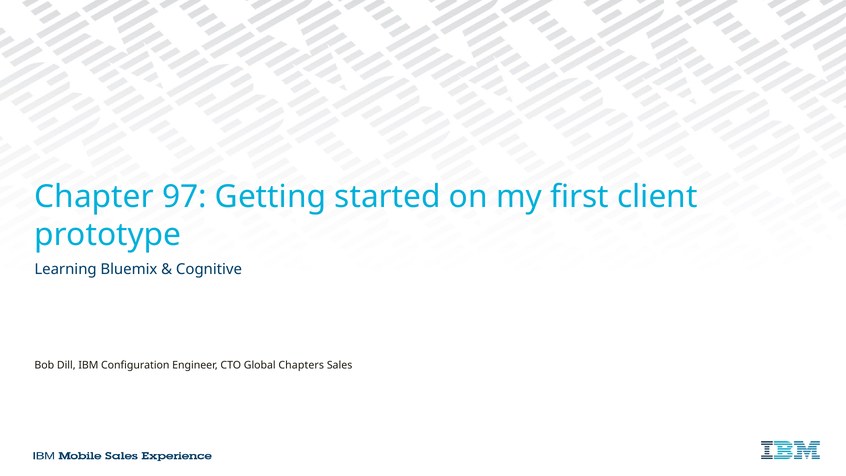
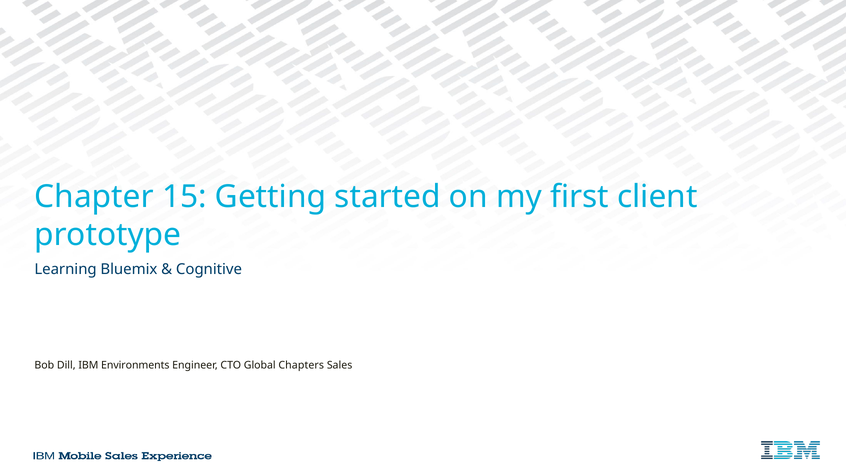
97: 97 -> 15
Configuration: Configuration -> Environments
